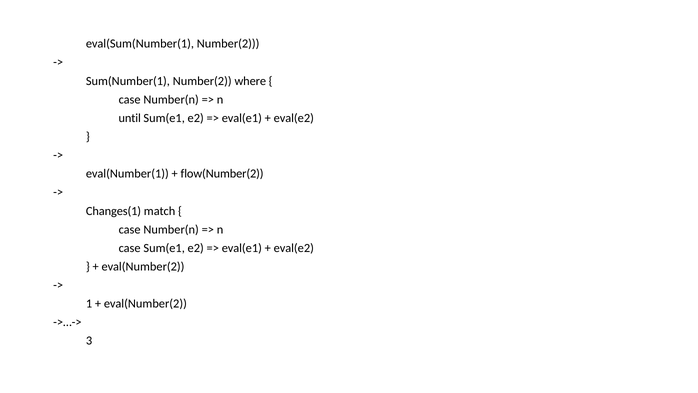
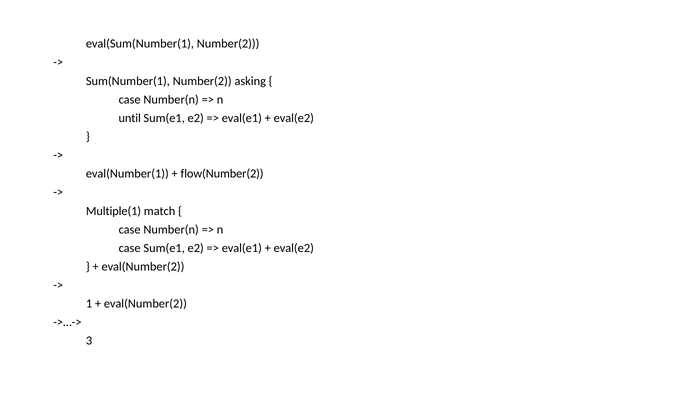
where: where -> asking
Changes(1: Changes(1 -> Multiple(1
